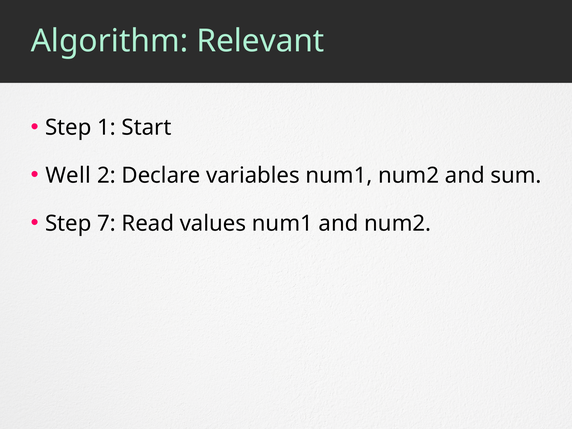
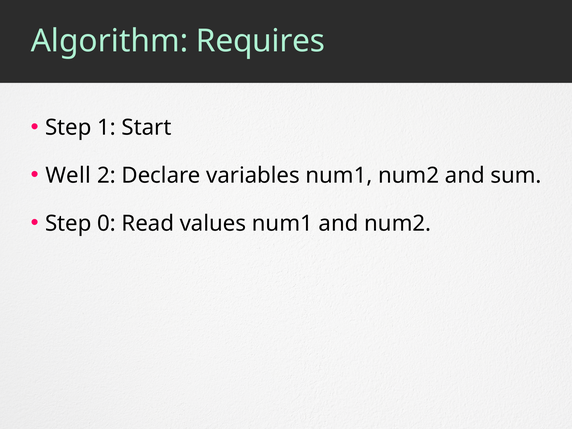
Relevant: Relevant -> Requires
7: 7 -> 0
